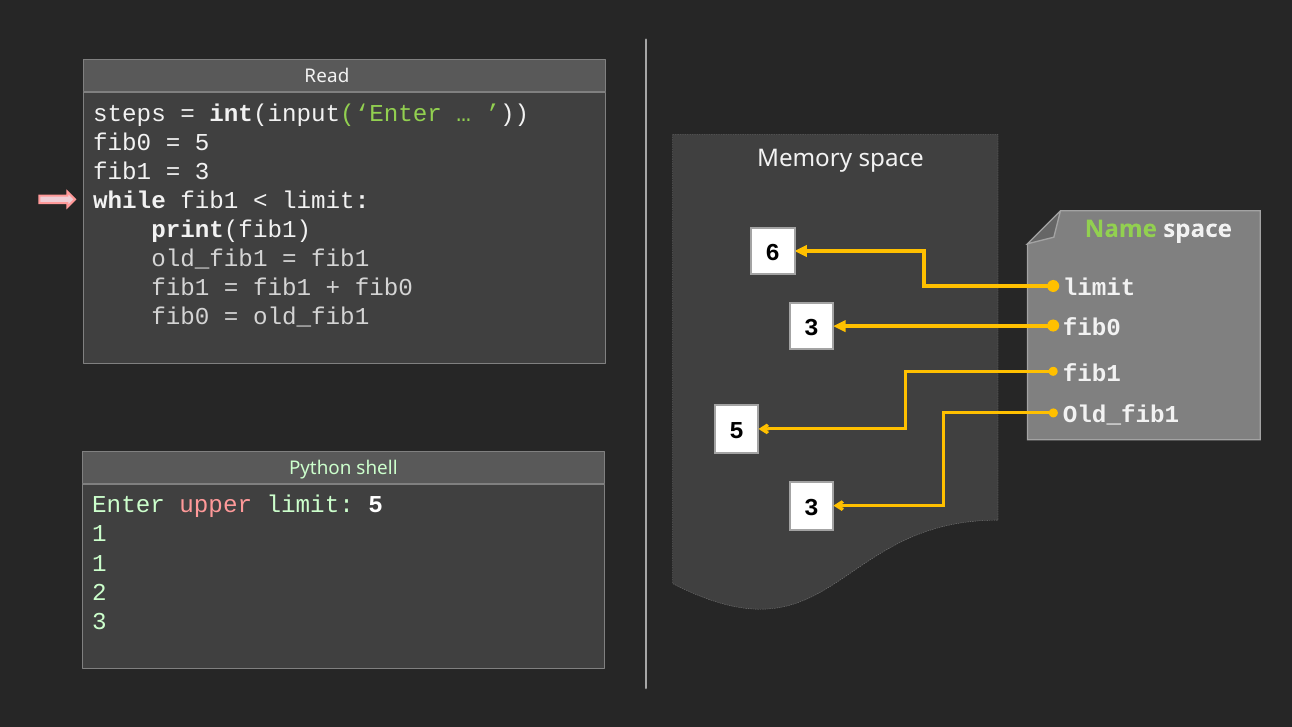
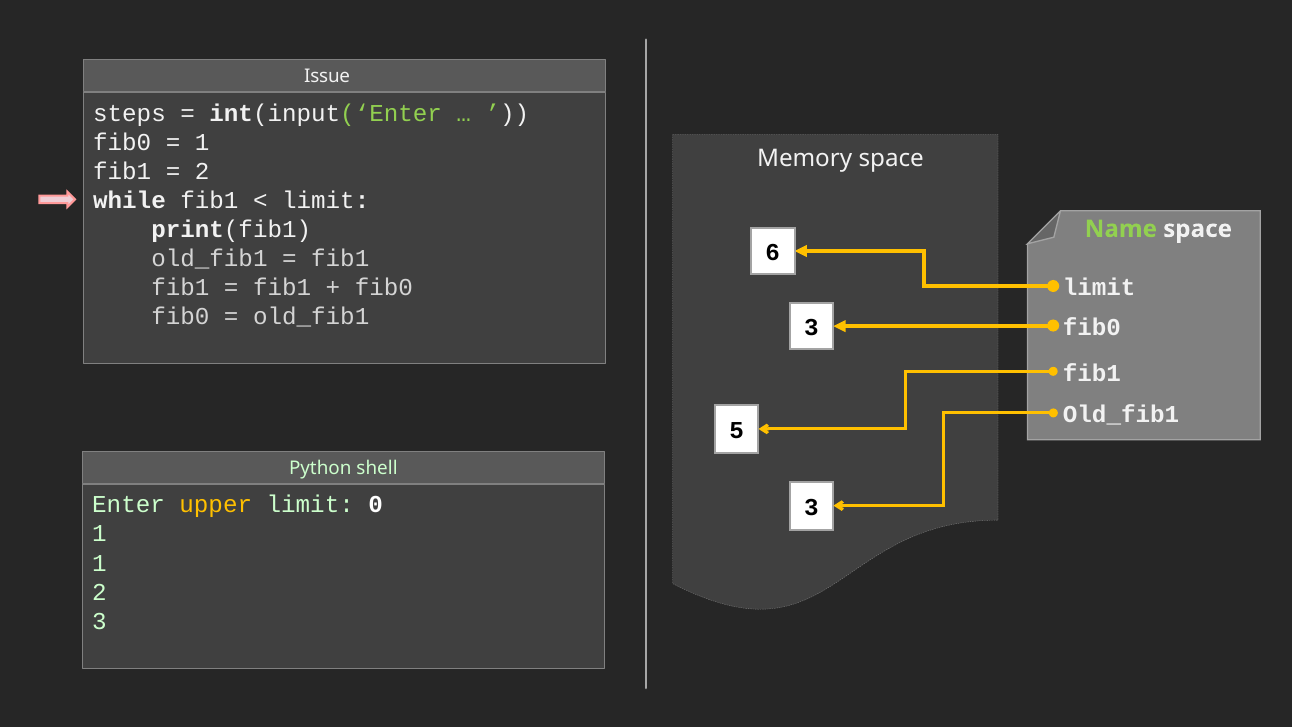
Read: Read -> Issue
5 at (202, 142): 5 -> 1
3 at (202, 171): 3 -> 2
upper colour: pink -> yellow
limit 5: 5 -> 0
